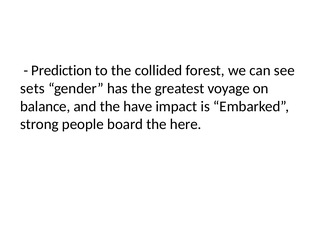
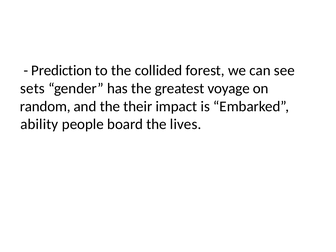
balance: balance -> random
have: have -> their
strong: strong -> ability
here: here -> lives
